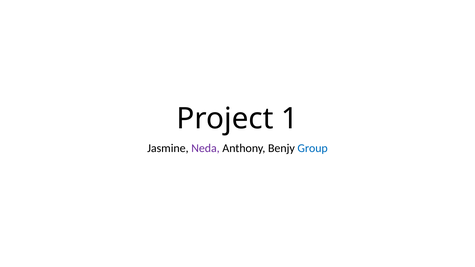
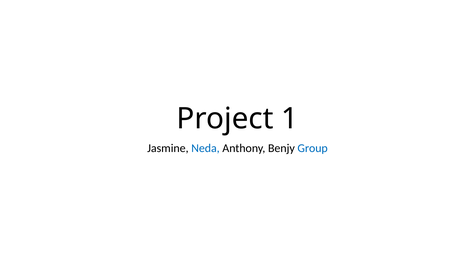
Neda colour: purple -> blue
